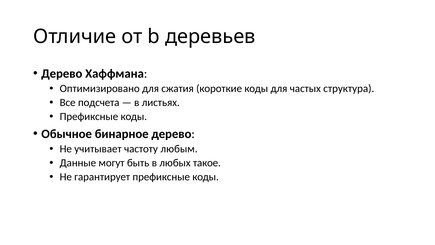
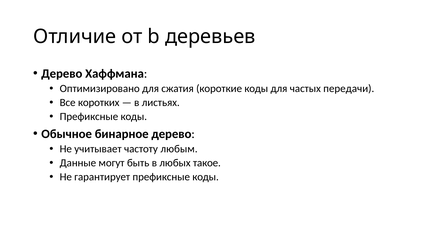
структура: структура -> передачи
подсчета: подсчета -> коротких
